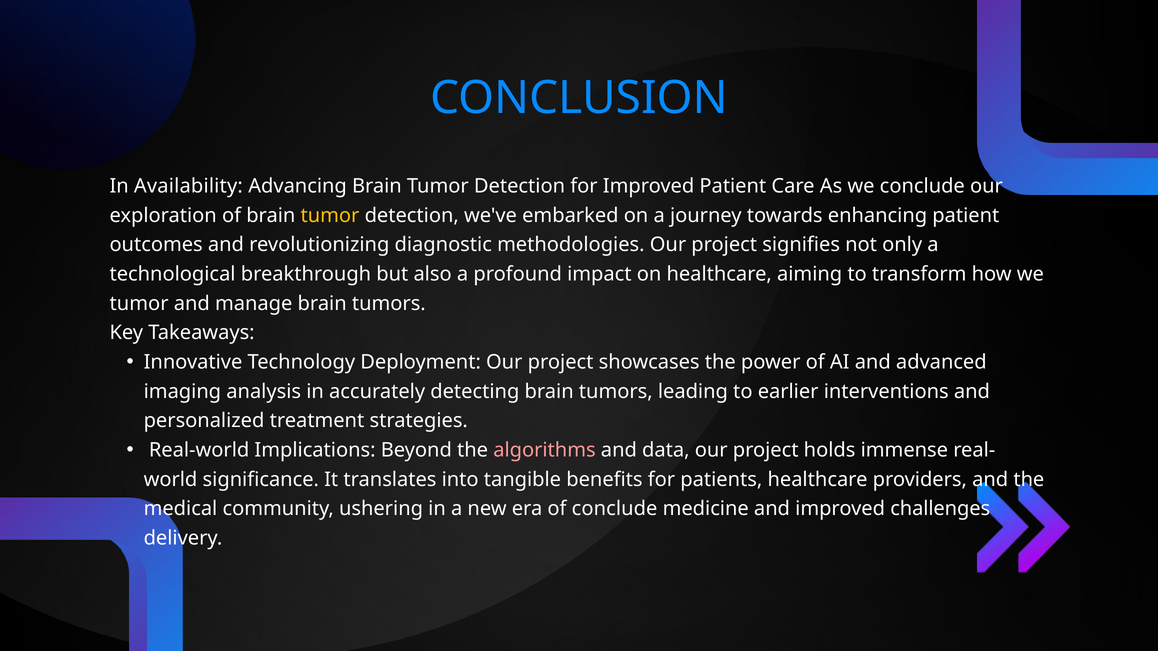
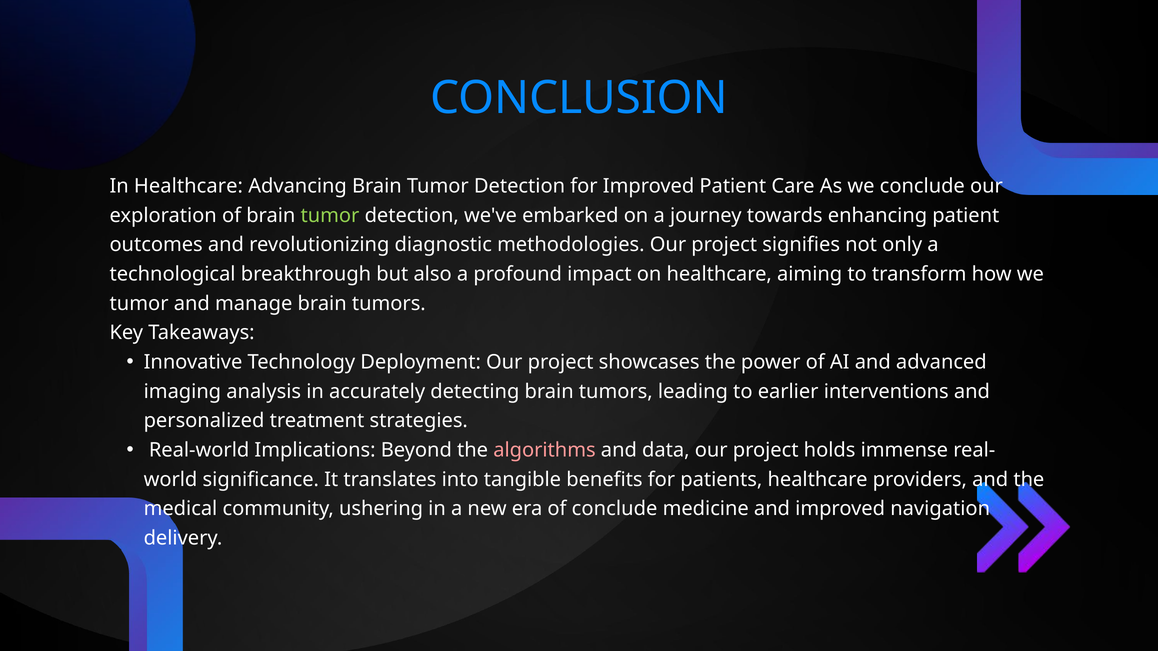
In Availability: Availability -> Healthcare
tumor at (330, 216) colour: yellow -> light green
challenges: challenges -> navigation
